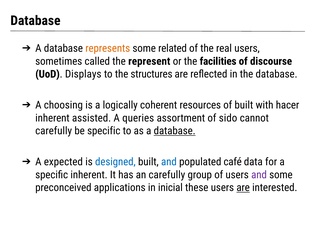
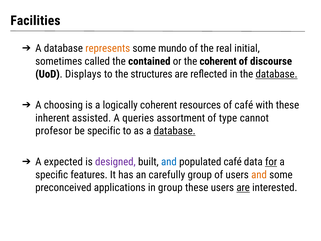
Database at (35, 21): Database -> Facilities
related: related -> mundo
real users: users -> initial
represent: represent -> contained
the facilities: facilities -> coherent
database at (277, 74) underline: none -> present
of built: built -> café
with hacer: hacer -> these
sido: sido -> type
carefully at (54, 131): carefully -> profesor
designed colour: blue -> purple
for underline: none -> present
specific inherent: inherent -> features
and at (259, 175) colour: purple -> orange
in inicial: inicial -> group
